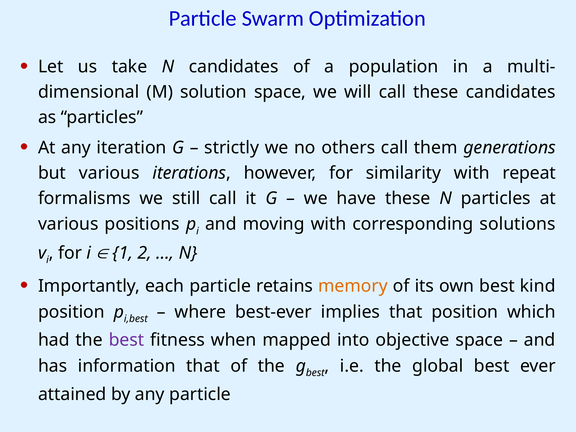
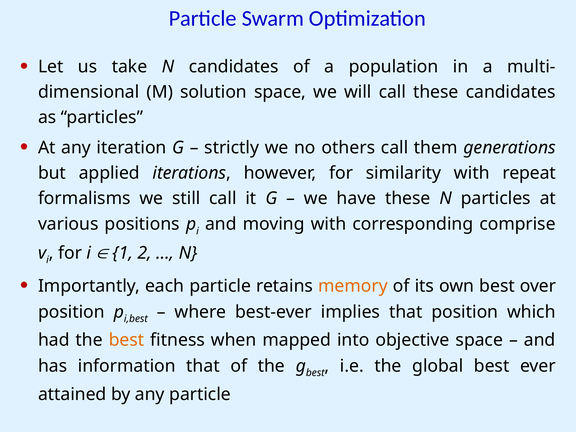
but various: various -> applied
solutions: solutions -> comprise
kind: kind -> over
best at (127, 340) colour: purple -> orange
